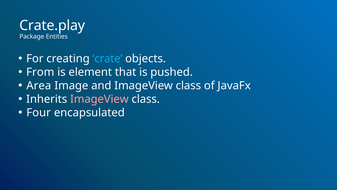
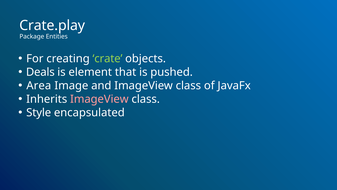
crate colour: light blue -> light green
From: From -> Deals
Four: Four -> Style
